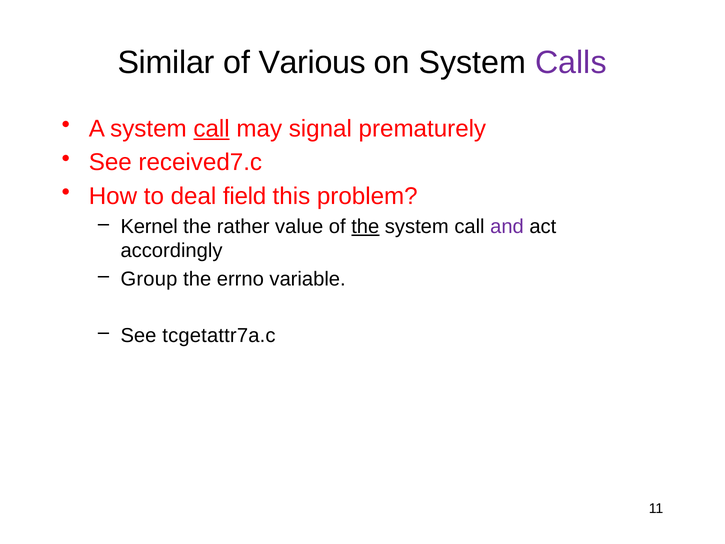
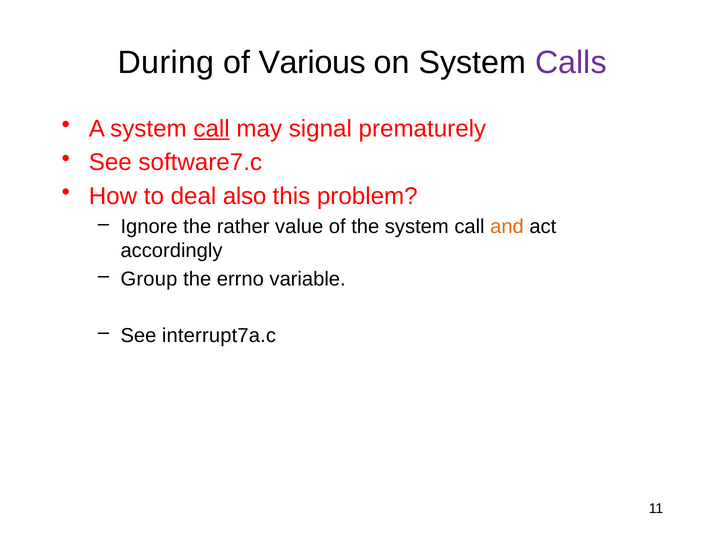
Similar: Similar -> During
received7.c: received7.c -> software7.c
field: field -> also
Kernel: Kernel -> Ignore
the at (365, 227) underline: present -> none
and colour: purple -> orange
tcgetattr7a.c: tcgetattr7a.c -> interrupt7a.c
